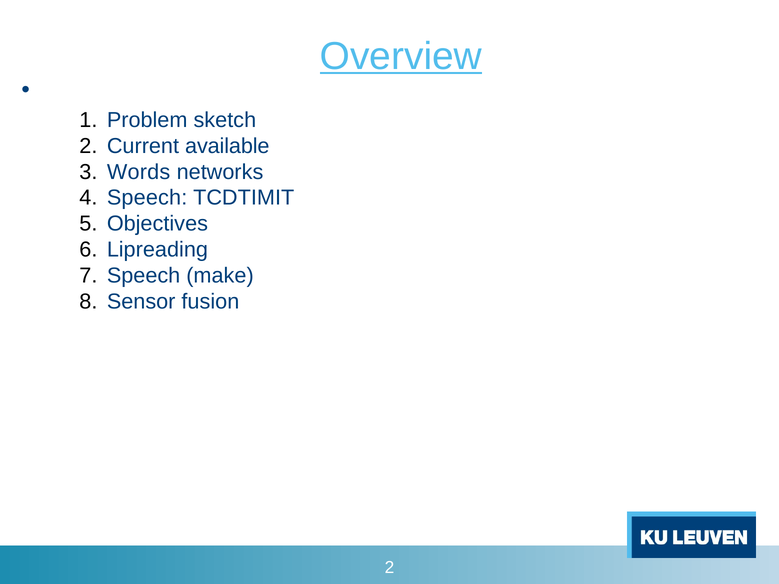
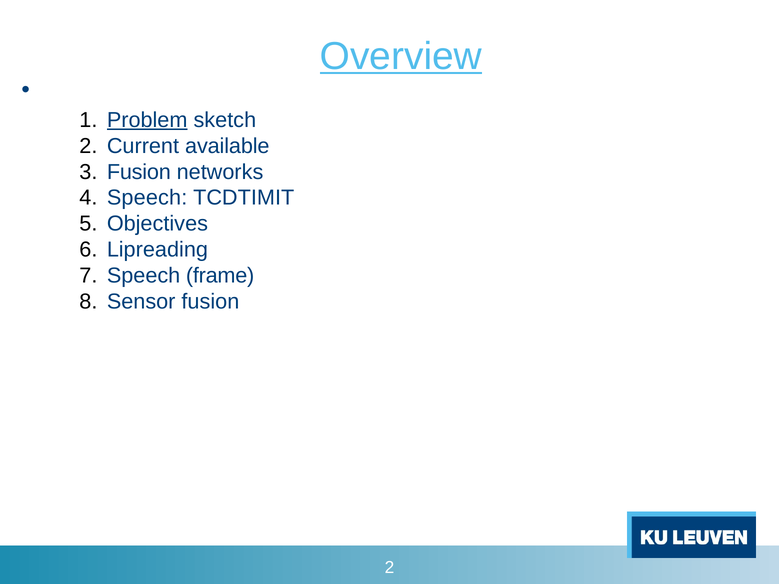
Problem underline: none -> present
Words at (139, 172): Words -> Fusion
make: make -> frame
